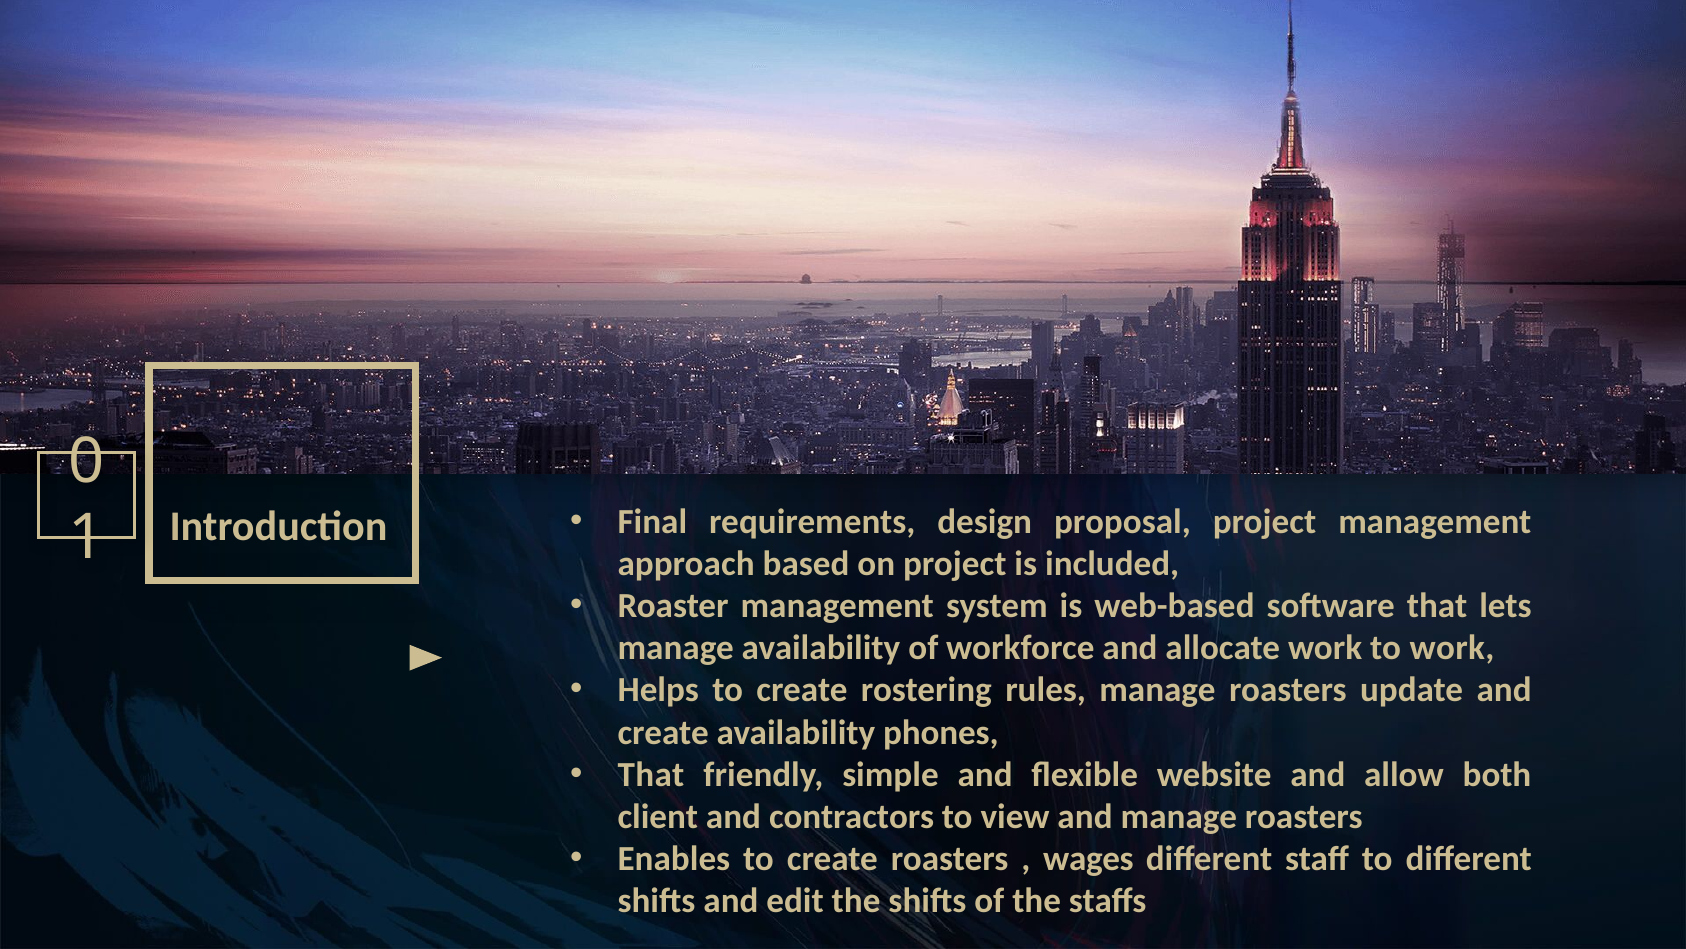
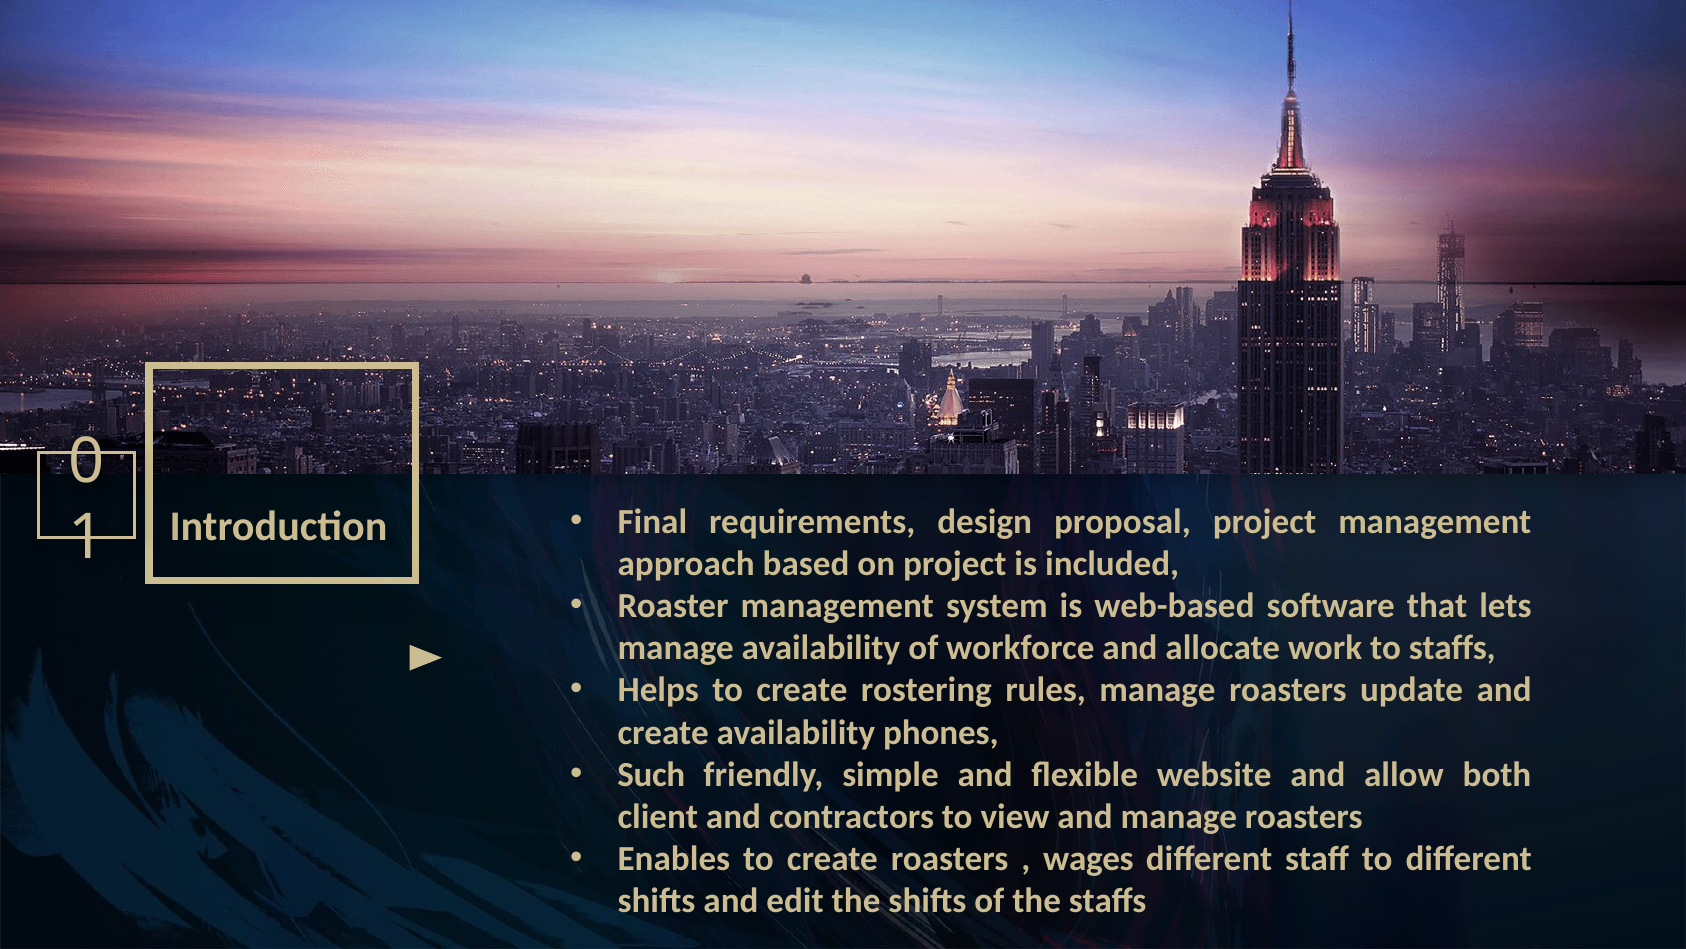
to work: work -> staffs
That at (651, 774): That -> Such
